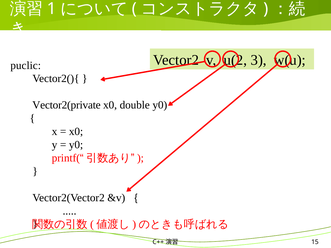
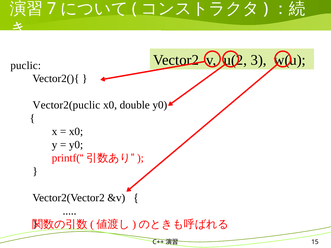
1: 1 -> 7
Vector2(private: Vector2(private -> Vector2(puclic
